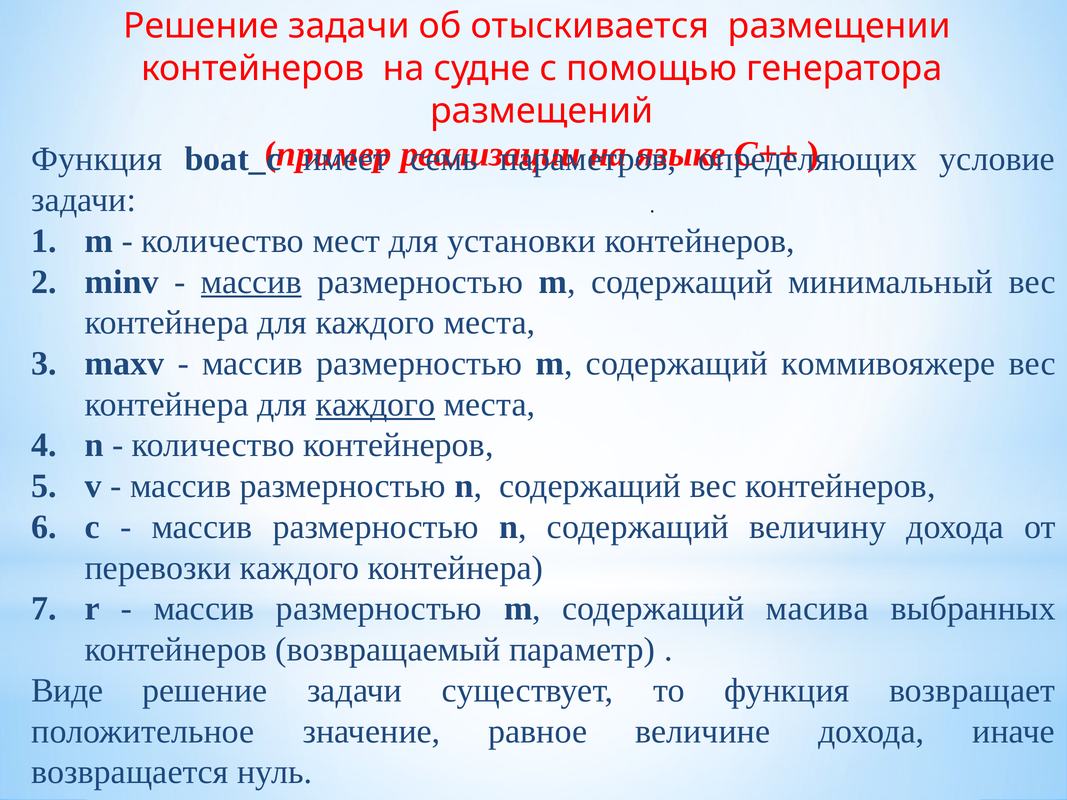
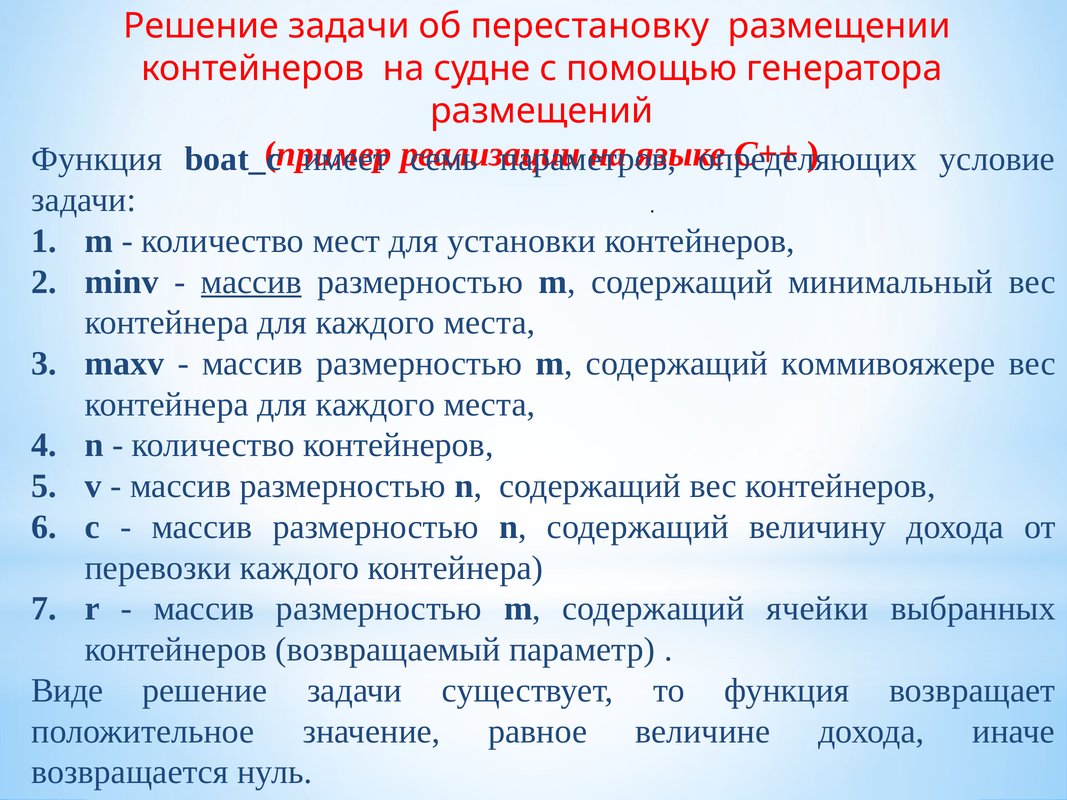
отыскивается: отыскивается -> перестановку
каждого at (375, 405) underline: present -> none
масива: масива -> ячейки
